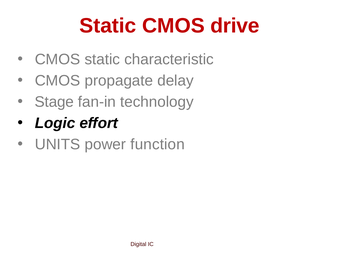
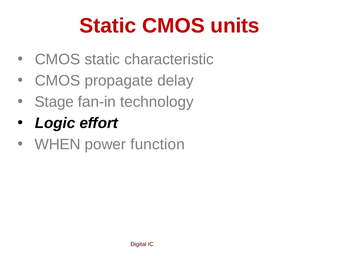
drive: drive -> units
UNITS: UNITS -> WHEN
